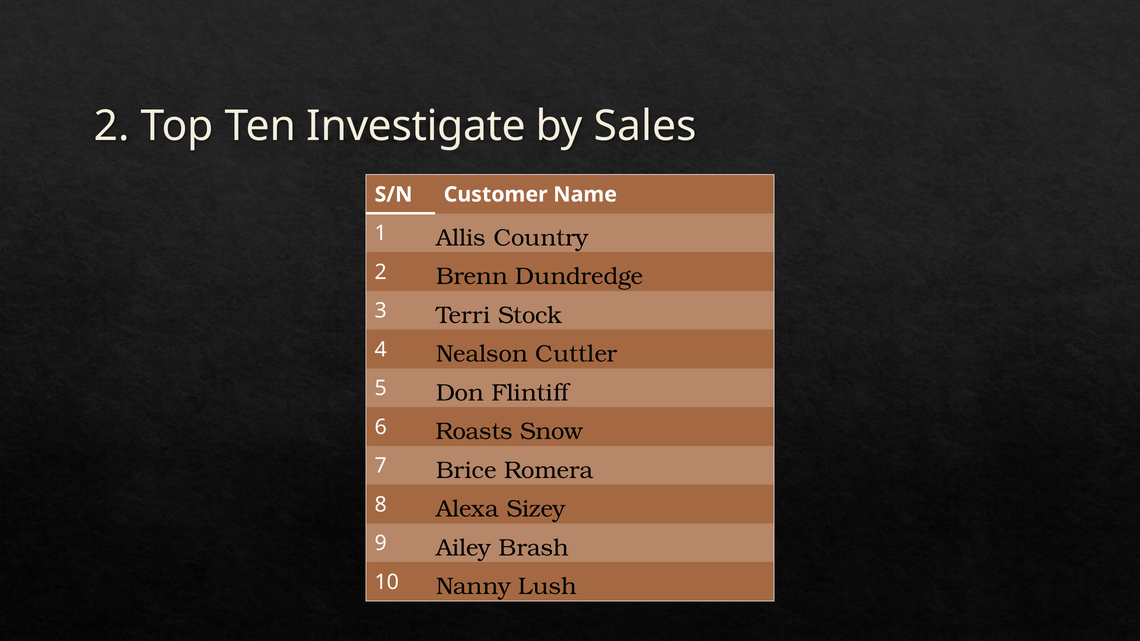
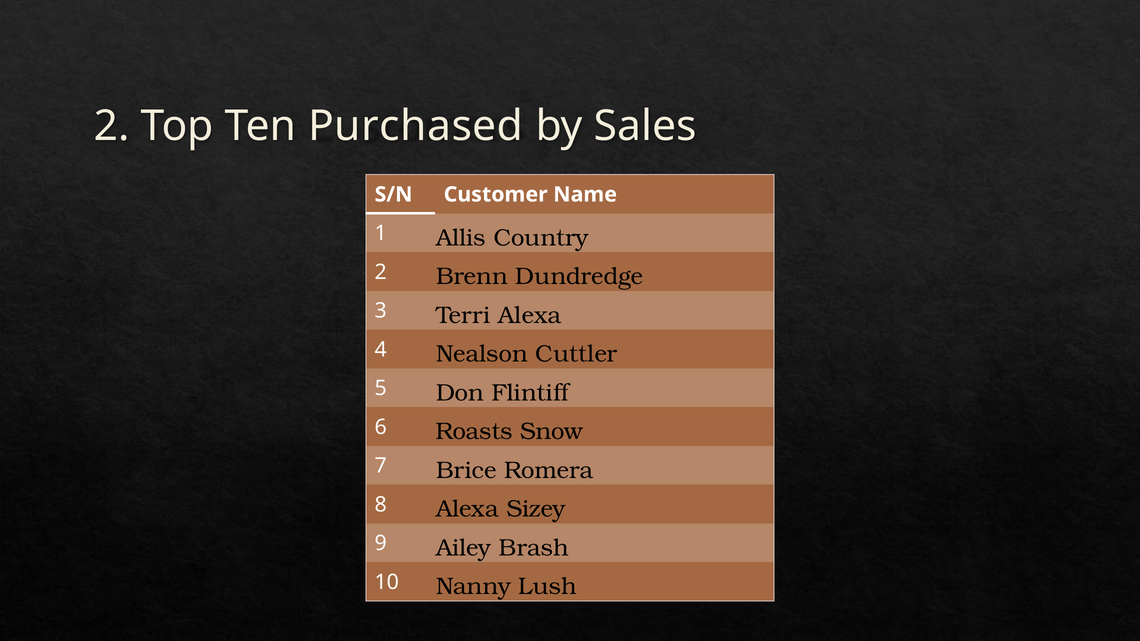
Investigate: Investigate -> Purchased
Terri Stock: Stock -> Alexa
